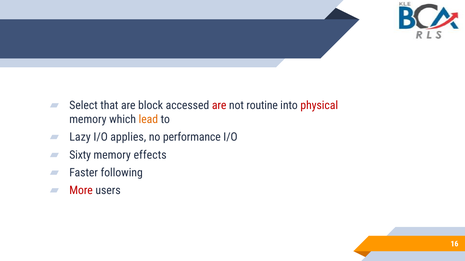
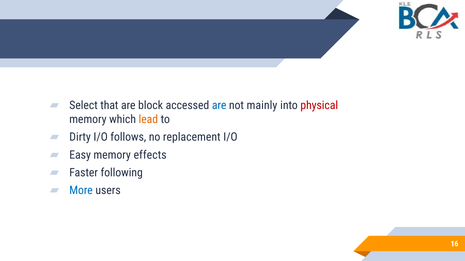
are at (219, 106) colour: red -> blue
routine: routine -> mainly
Lazy: Lazy -> Dirty
applies: applies -> follows
performance: performance -> replacement
Sixty: Sixty -> Easy
More colour: red -> blue
